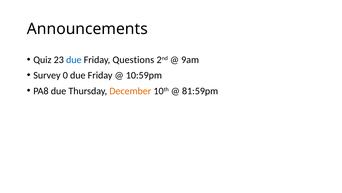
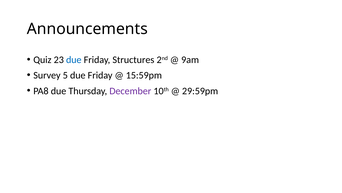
Questions: Questions -> Structures
0: 0 -> 5
10:59pm: 10:59pm -> 15:59pm
December colour: orange -> purple
81:59pm: 81:59pm -> 29:59pm
